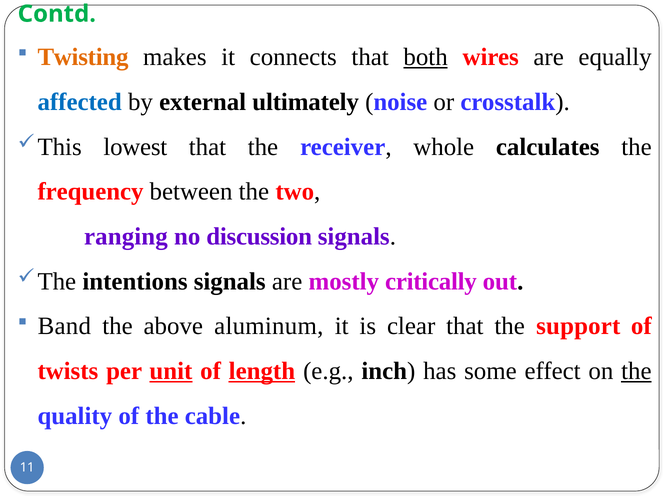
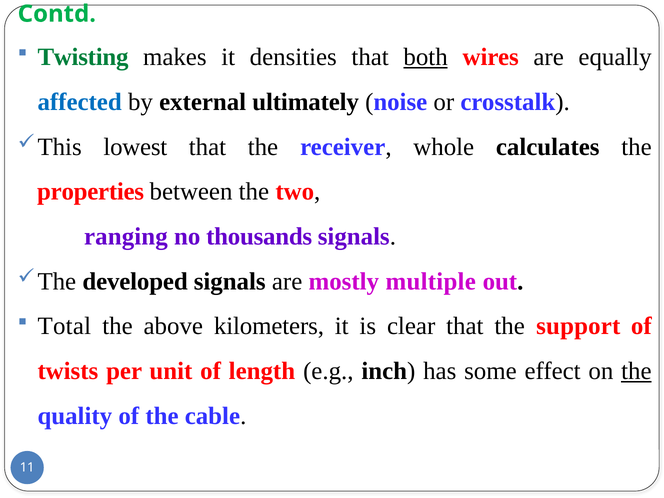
Twisting colour: orange -> green
connects: connects -> densities
frequency: frequency -> properties
discussion: discussion -> thousands
intentions: intentions -> developed
critically: critically -> multiple
Band: Band -> Total
aluminum: aluminum -> kilometers
unit underline: present -> none
length underline: present -> none
